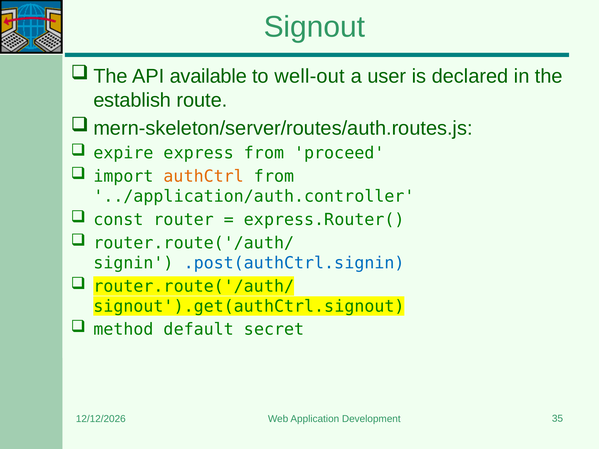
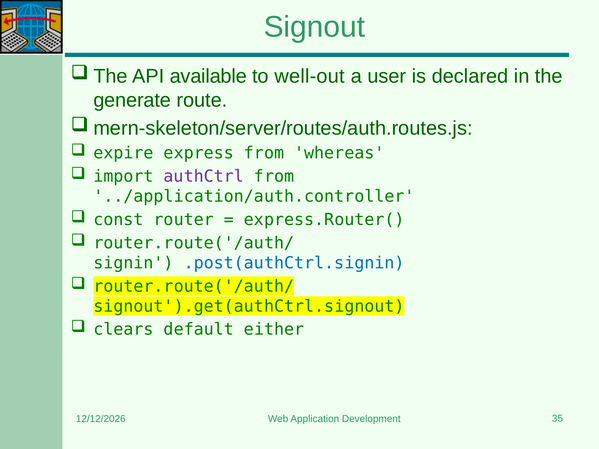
establish: establish -> generate
proceed: proceed -> whereas
authCtrl colour: orange -> purple
method: method -> clears
secret: secret -> either
